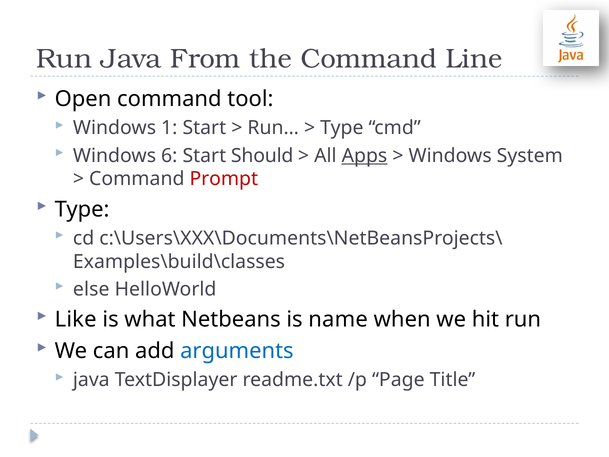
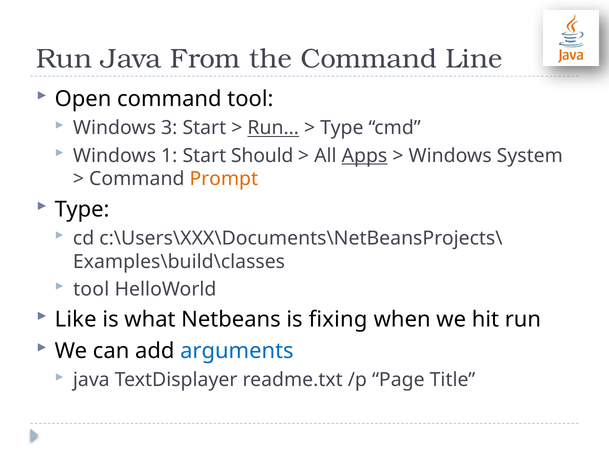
1: 1 -> 3
Run… underline: none -> present
6: 6 -> 1
Prompt colour: red -> orange
else at (91, 289): else -> tool
name: name -> fixing
